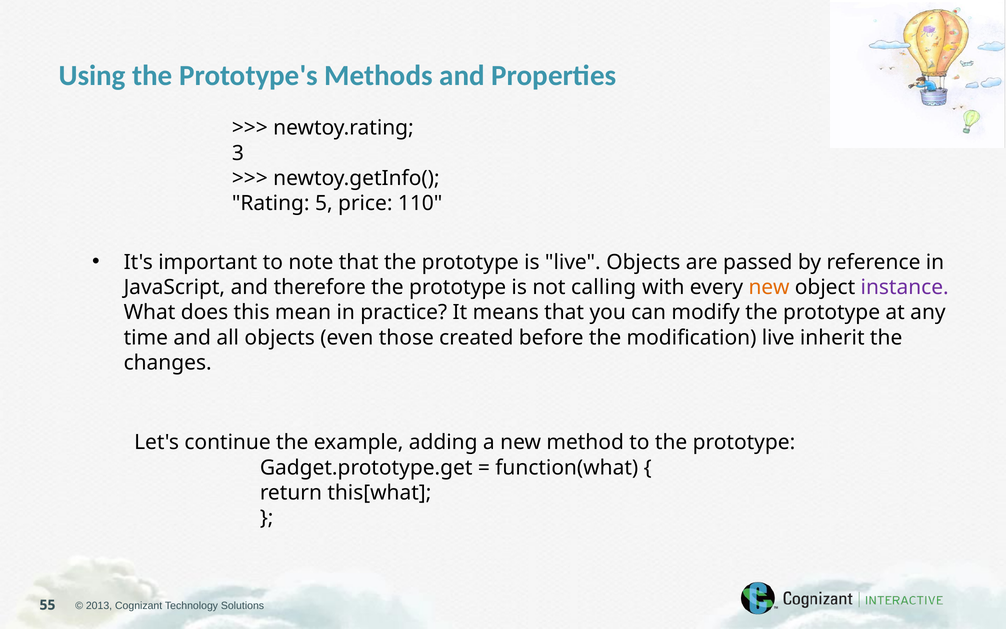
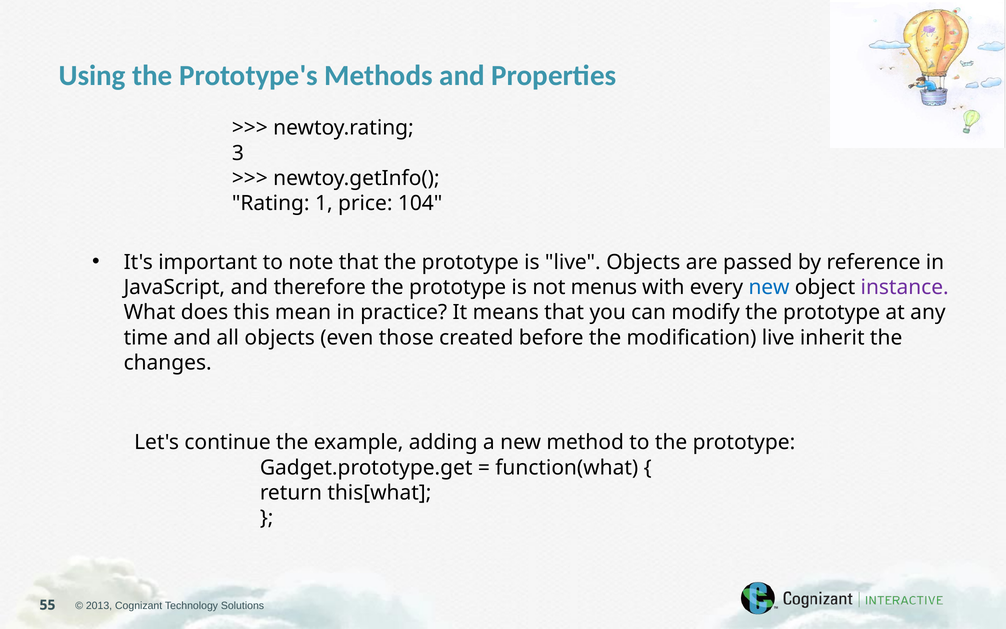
5: 5 -> 1
110: 110 -> 104
calling: calling -> menus
new at (769, 287) colour: orange -> blue
